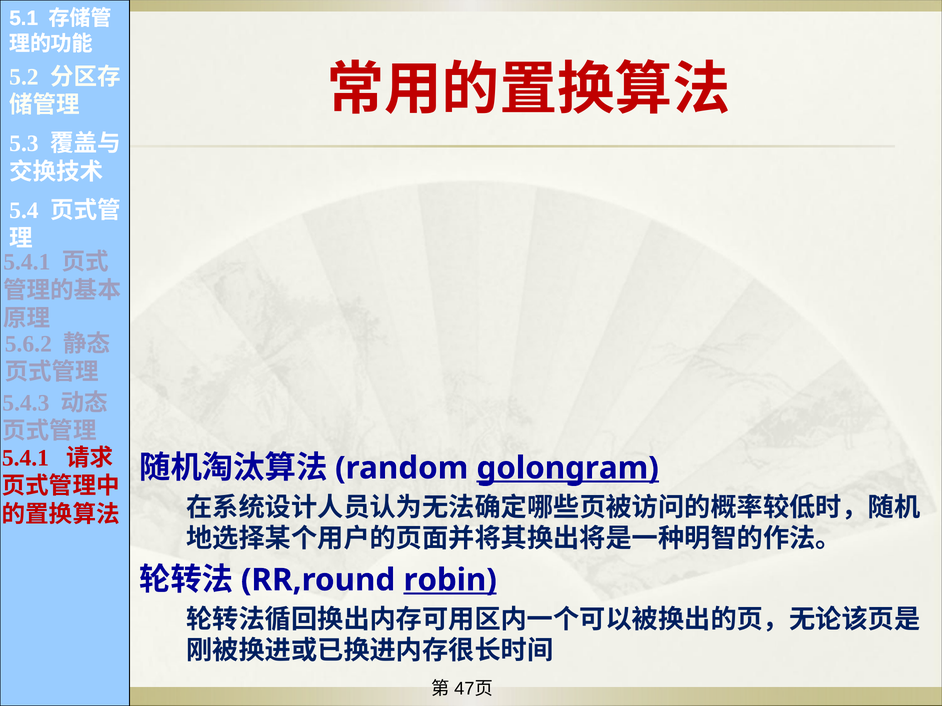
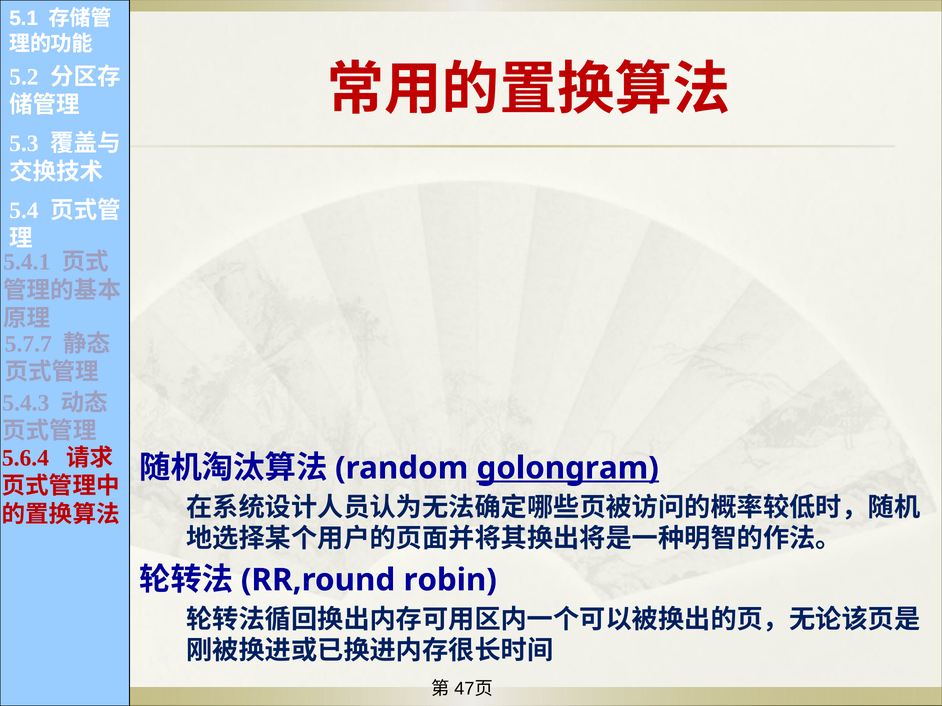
5.6.2: 5.6.2 -> 5.7.7
5.4.1 at (25, 458): 5.4.1 -> 5.6.4
robin underline: present -> none
